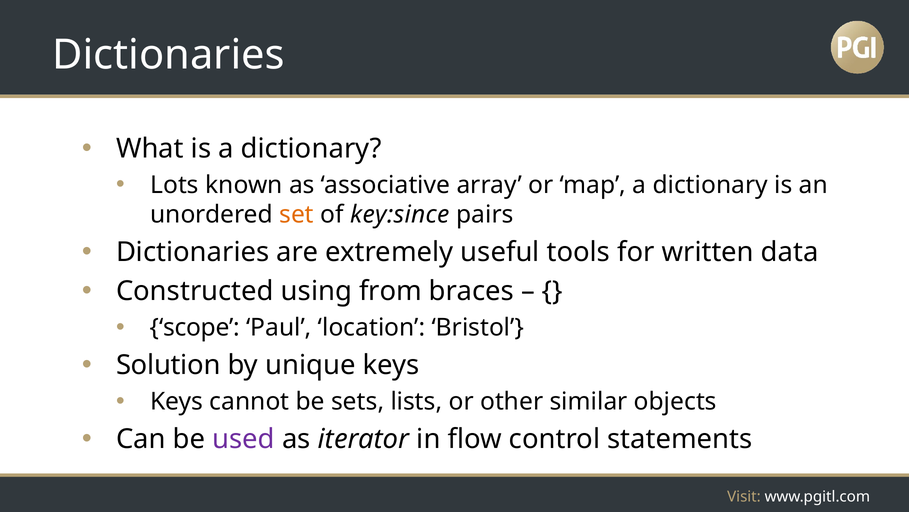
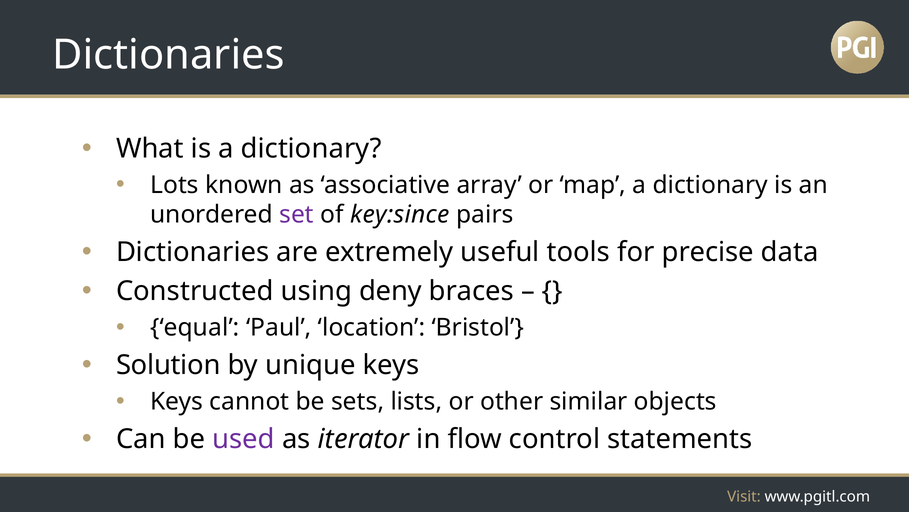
set colour: orange -> purple
written: written -> precise
from: from -> deny
scope: scope -> equal
